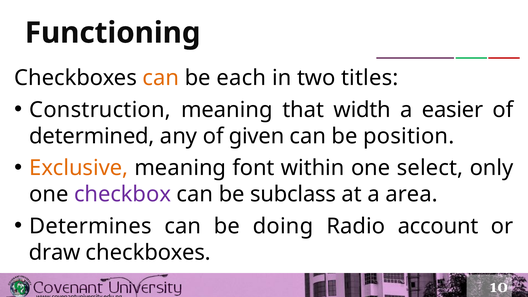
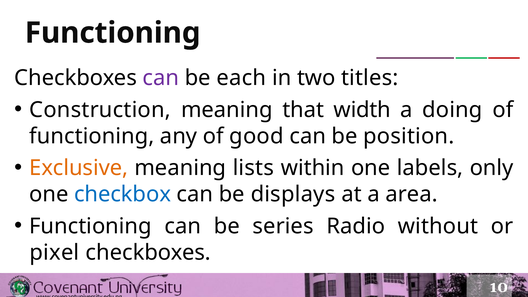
can at (161, 78) colour: orange -> purple
easier: easier -> doing
determined at (92, 136): determined -> functioning
given: given -> good
font: font -> lists
select: select -> labels
checkbox colour: purple -> blue
subclass: subclass -> displays
Determines at (90, 226): Determines -> Functioning
doing: doing -> series
account: account -> without
draw: draw -> pixel
